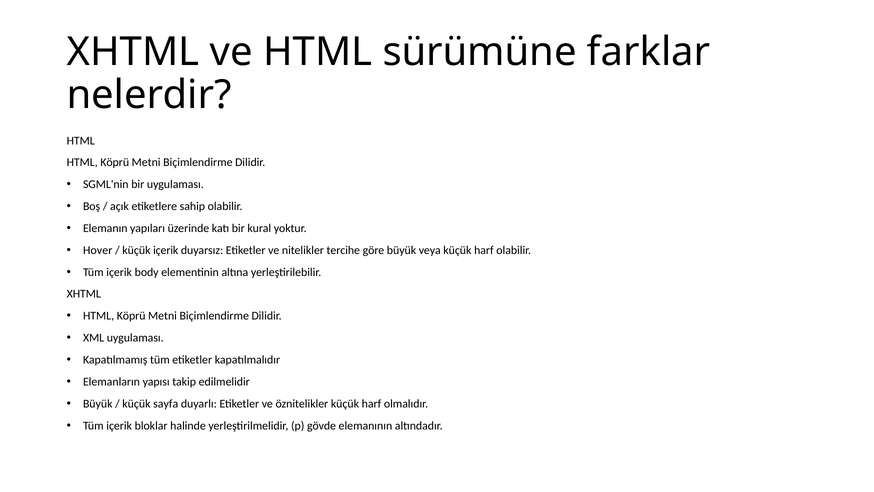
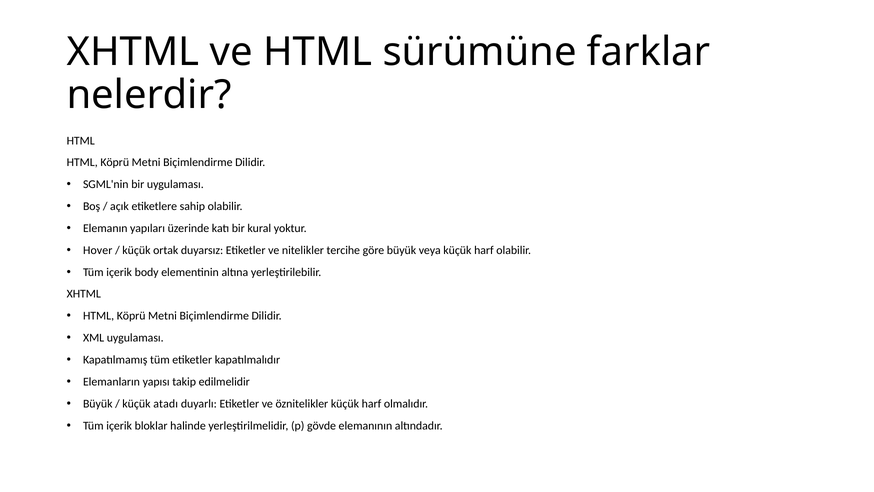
küçük içerik: içerik -> ortak
sayfa: sayfa -> atadı
